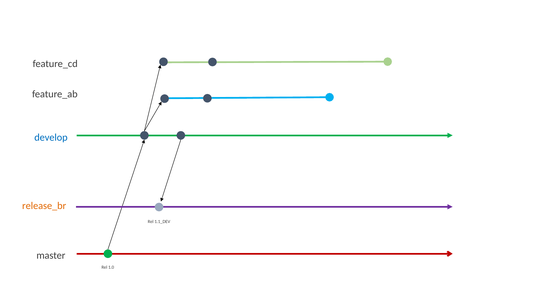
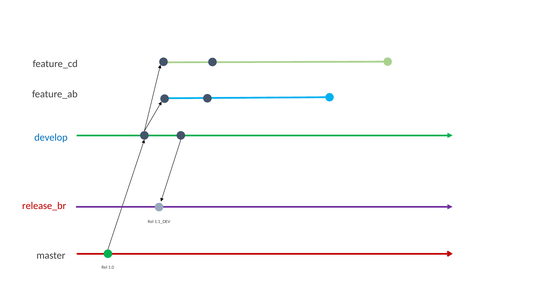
release_br colour: orange -> red
